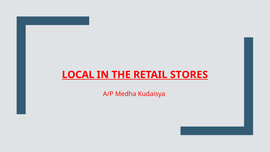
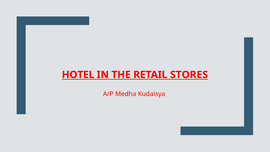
LOCAL: LOCAL -> HOTEL
